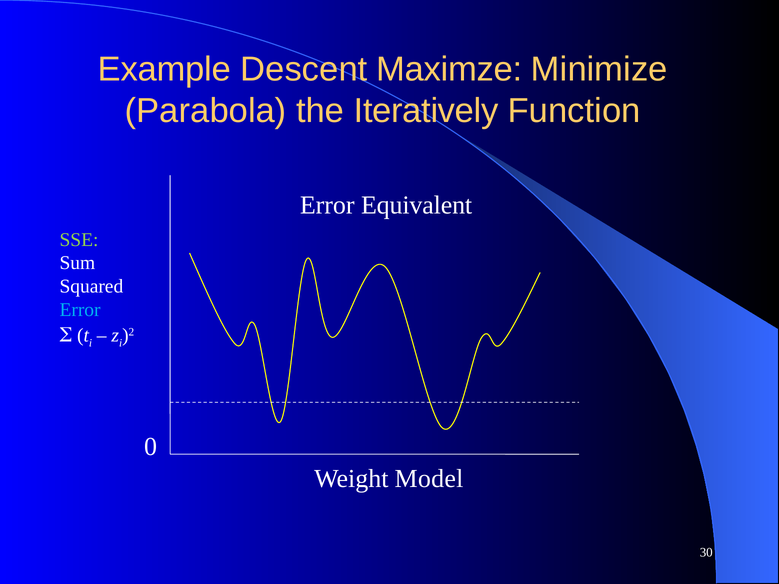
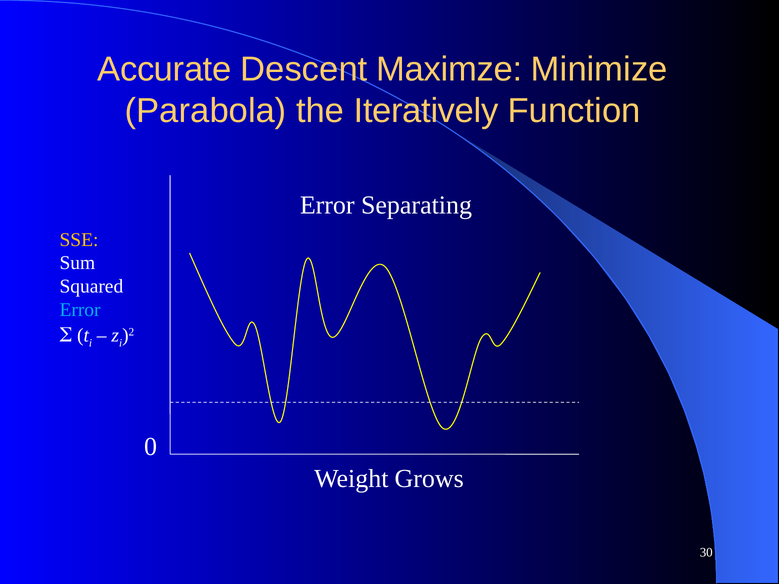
Example: Example -> Accurate
Equivalent: Equivalent -> Separating
SSE colour: light green -> yellow
Model: Model -> Grows
